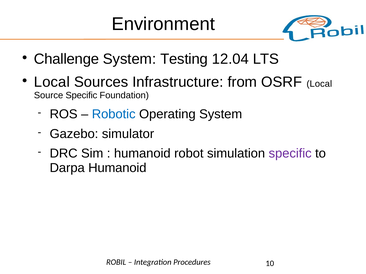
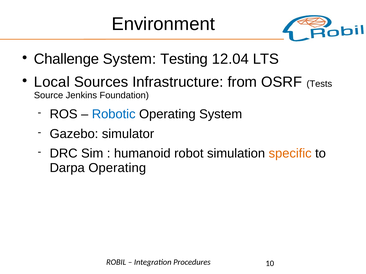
OSRF Local: Local -> Tests
Source Specific: Specific -> Jenkins
specific at (290, 154) colour: purple -> orange
Darpa Humanoid: Humanoid -> Operating
